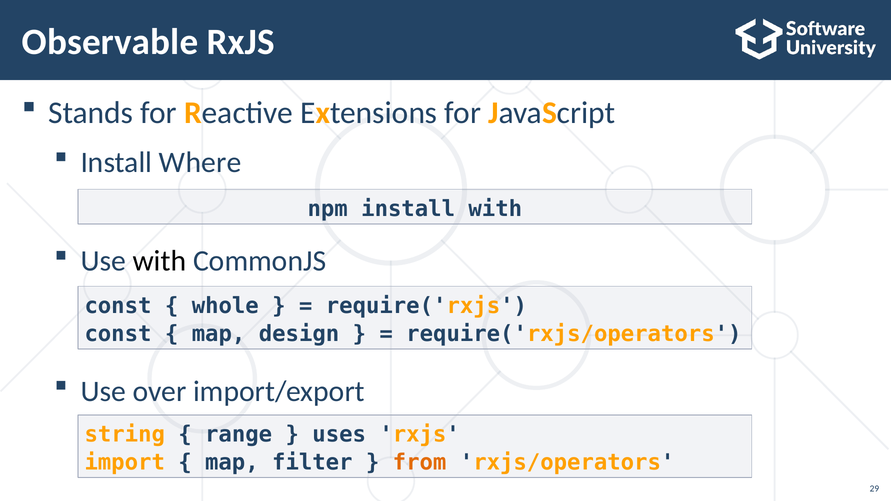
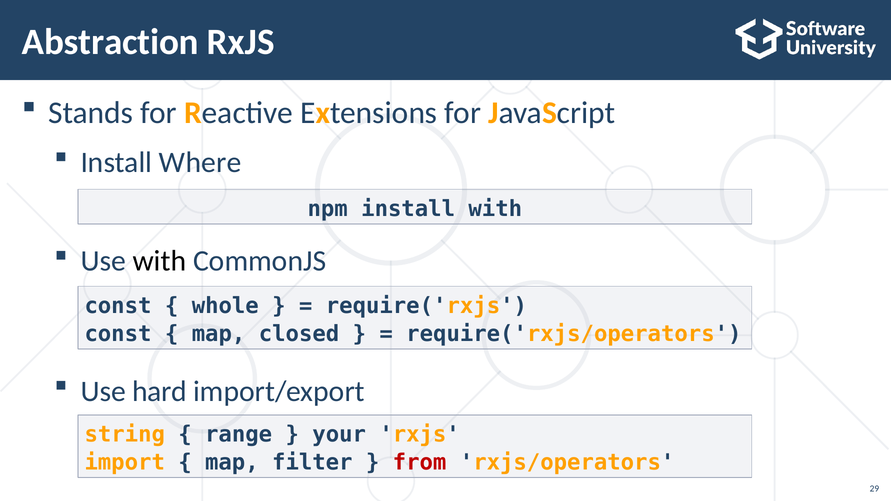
Observable: Observable -> Abstraction
design: design -> closed
over: over -> hard
uses: uses -> your
from colour: orange -> red
